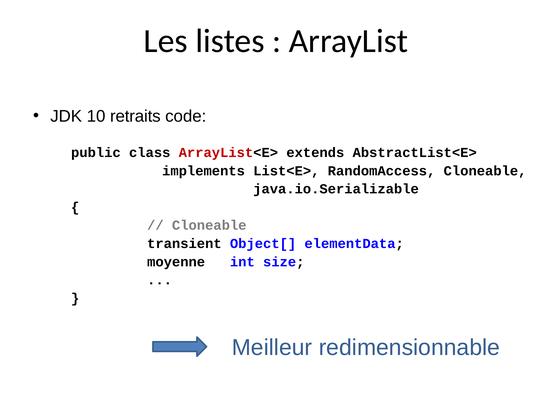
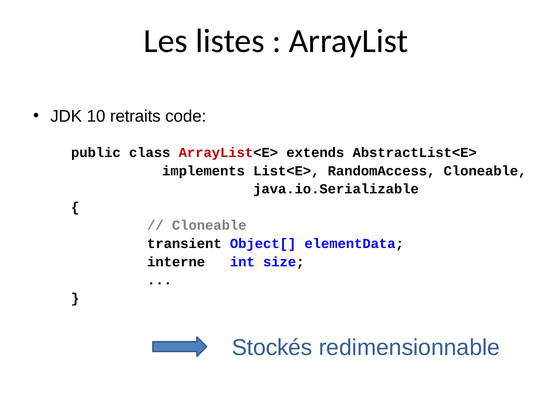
moyenne: moyenne -> interne
Meilleur: Meilleur -> Stockés
